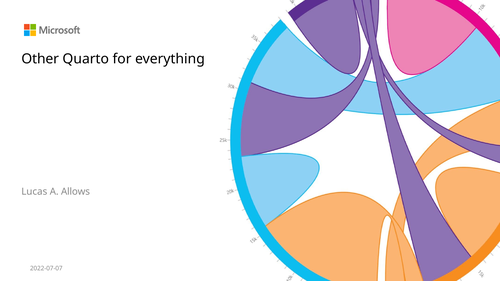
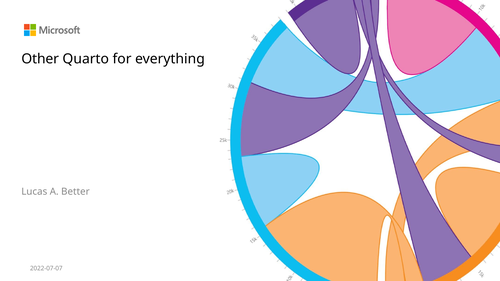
Allows: Allows -> Better
